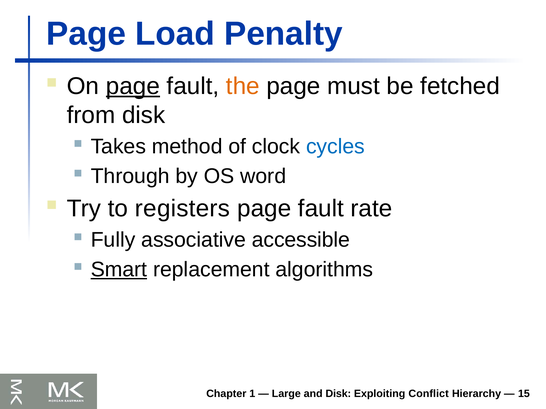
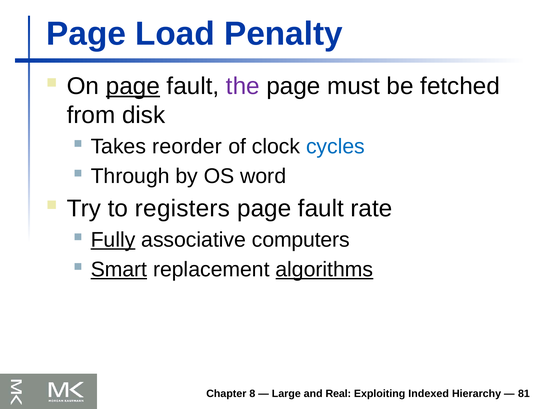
the colour: orange -> purple
method: method -> reorder
Fully underline: none -> present
accessible: accessible -> computers
algorithms underline: none -> present
1: 1 -> 8
and Disk: Disk -> Real
Conflict: Conflict -> Indexed
15: 15 -> 81
